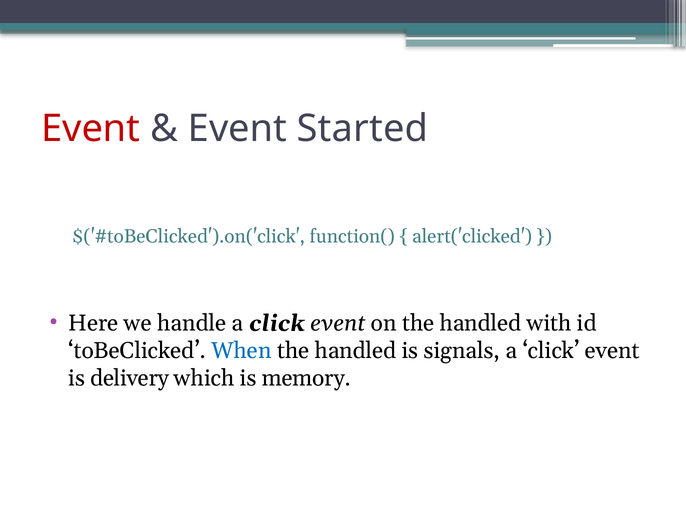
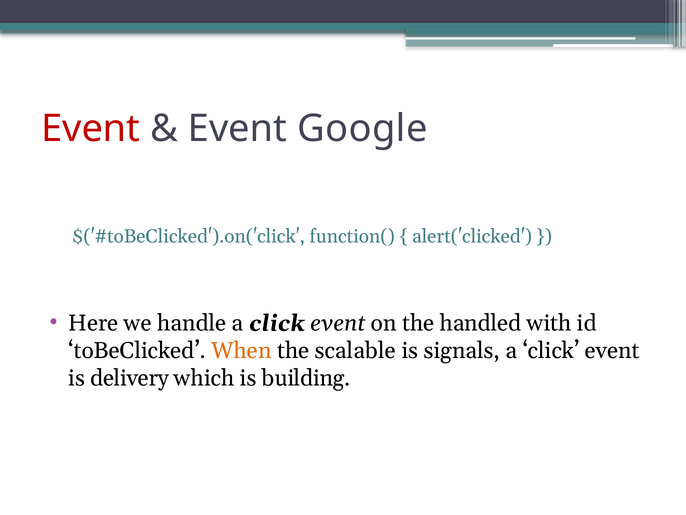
Started: Started -> Google
When colour: blue -> orange
handled at (356, 350): handled -> scalable
memory: memory -> building
